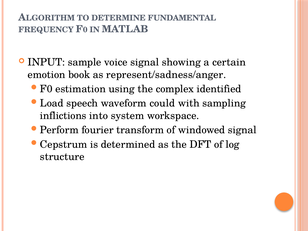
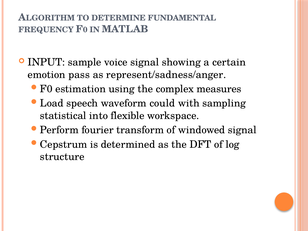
book: book -> pass
identified: identified -> measures
inflictions: inflictions -> statistical
system: system -> flexible
